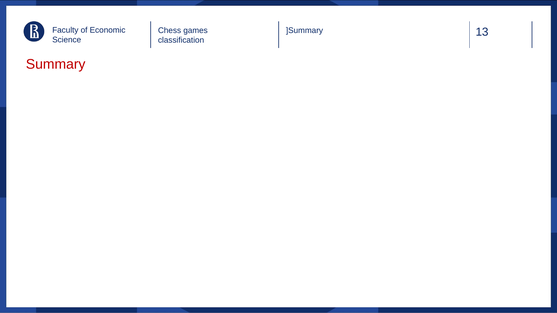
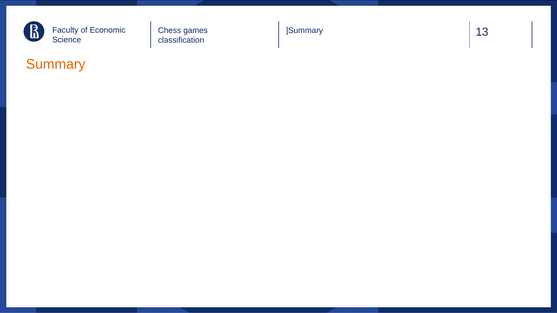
Summary colour: red -> orange
